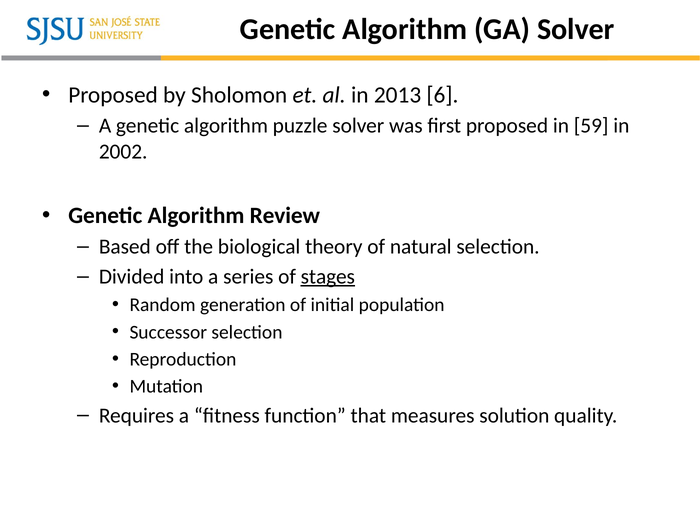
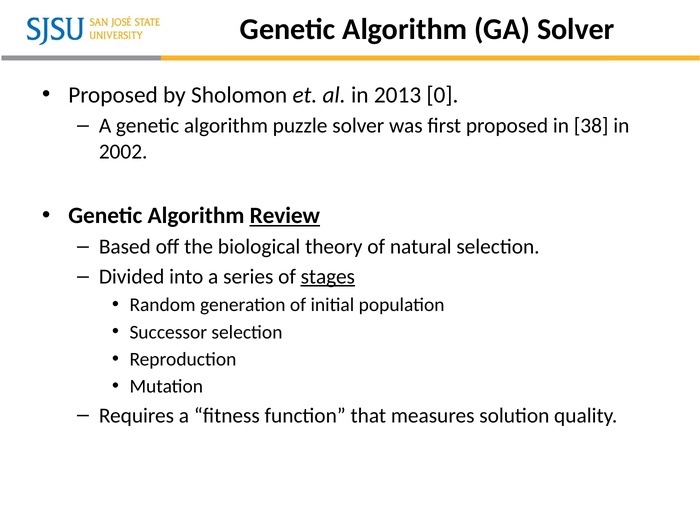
6: 6 -> 0
59: 59 -> 38
Review underline: none -> present
